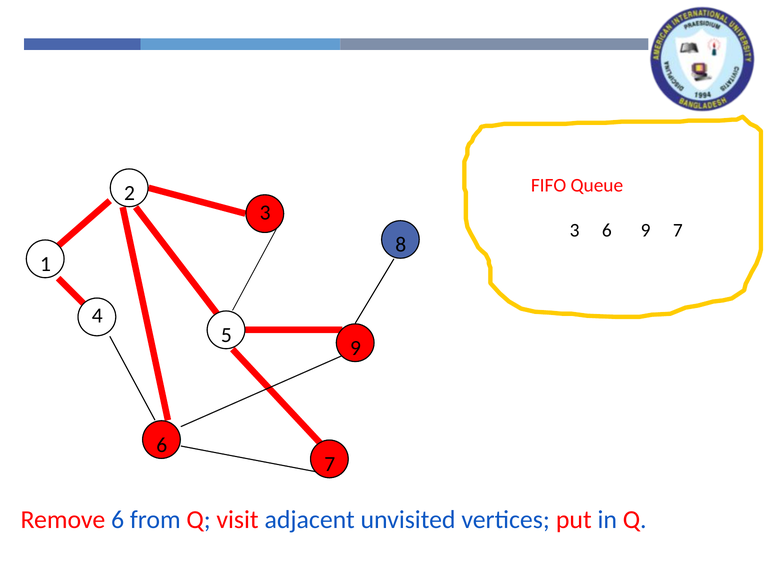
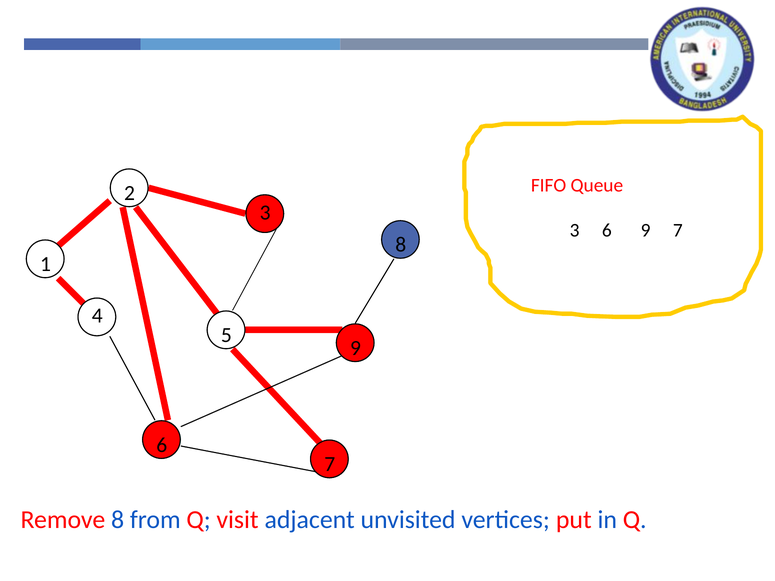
Remove 6: 6 -> 8
